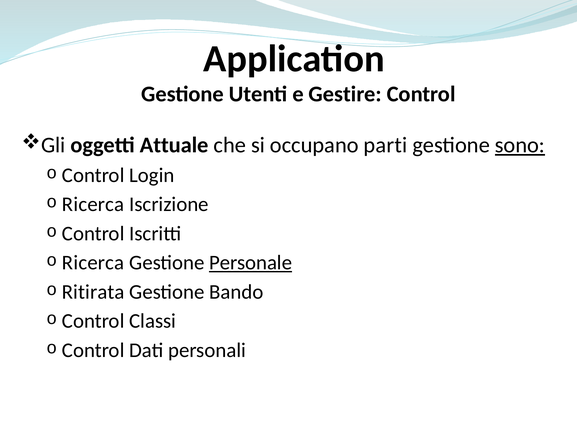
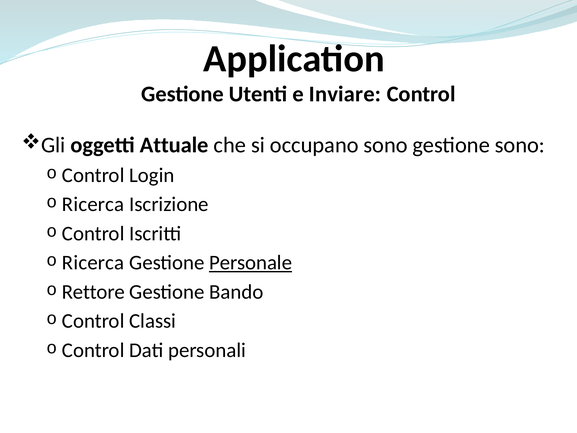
Gestire: Gestire -> Inviare
occupano parti: parti -> sono
sono at (520, 145) underline: present -> none
Ritirata: Ritirata -> Rettore
